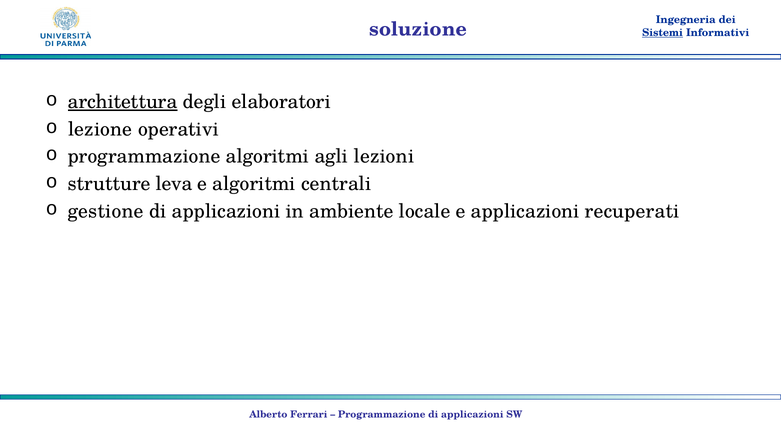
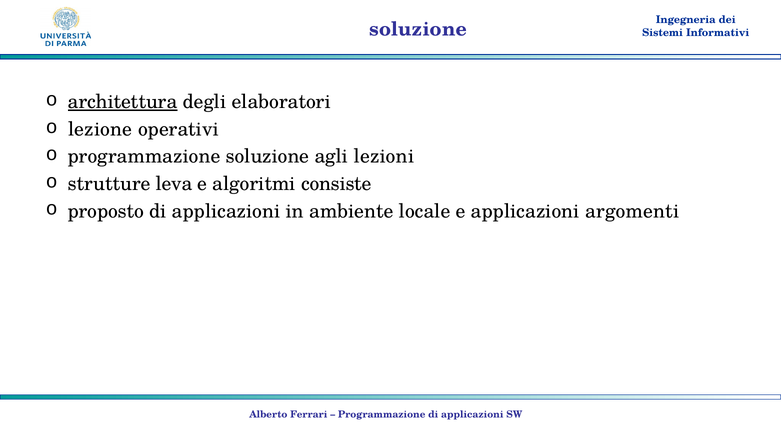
Sistemi underline: present -> none
programmazione algoritmi: algoritmi -> soluzione
centrali: centrali -> consiste
gestione: gestione -> proposto
recuperati: recuperati -> argomenti
